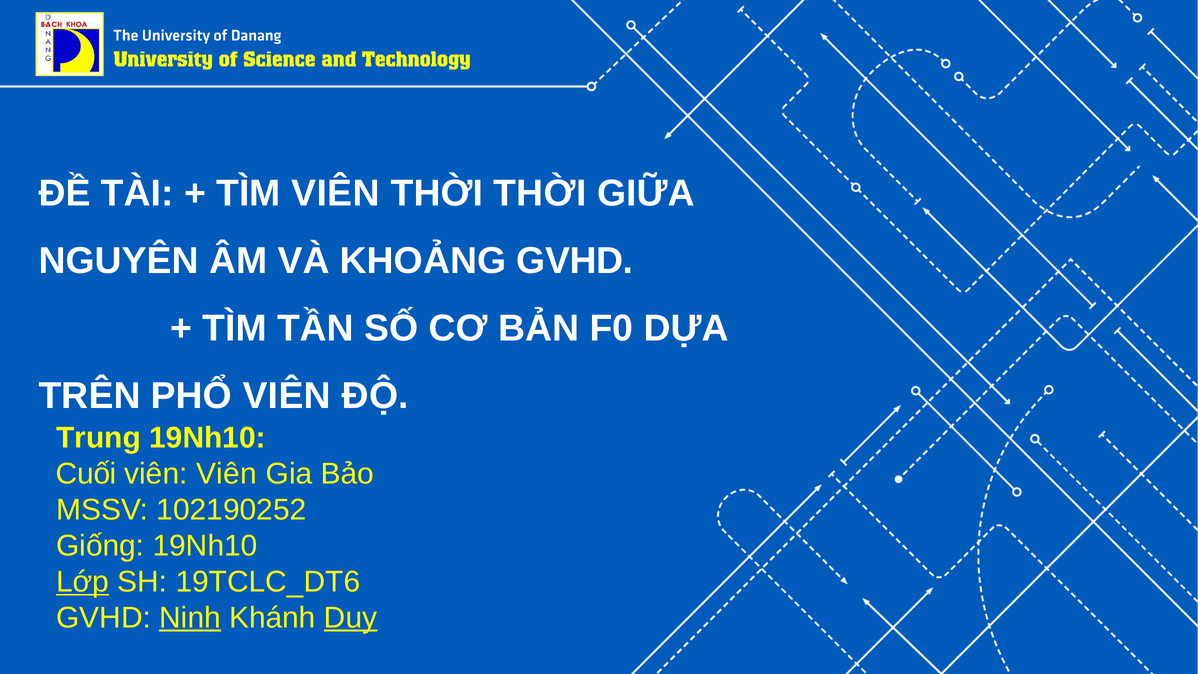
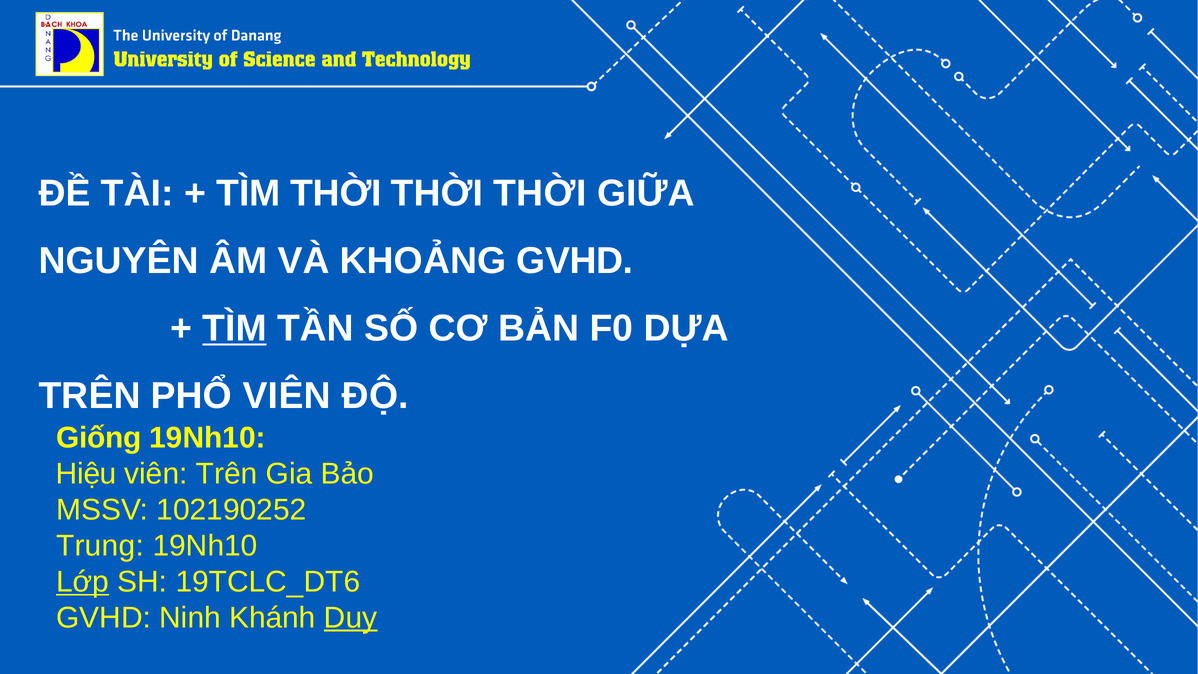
TÌM VIÊN: VIÊN -> THỜI
TÌM at (235, 328) underline: none -> present
Trung: Trung -> Giống
Cuối: Cuối -> Hiệu
viên Viên: Viên -> Trên
Giống: Giống -> Trung
Ninh underline: present -> none
